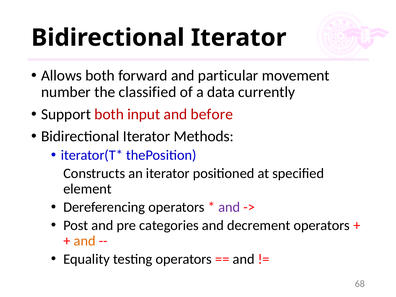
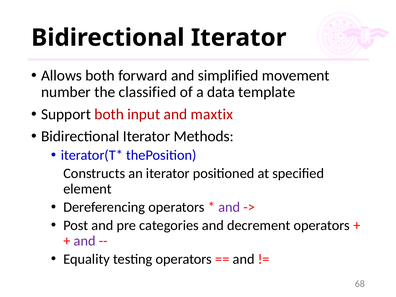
particular: particular -> simplified
currently: currently -> template
before: before -> maxtix
and at (85, 241) colour: orange -> purple
